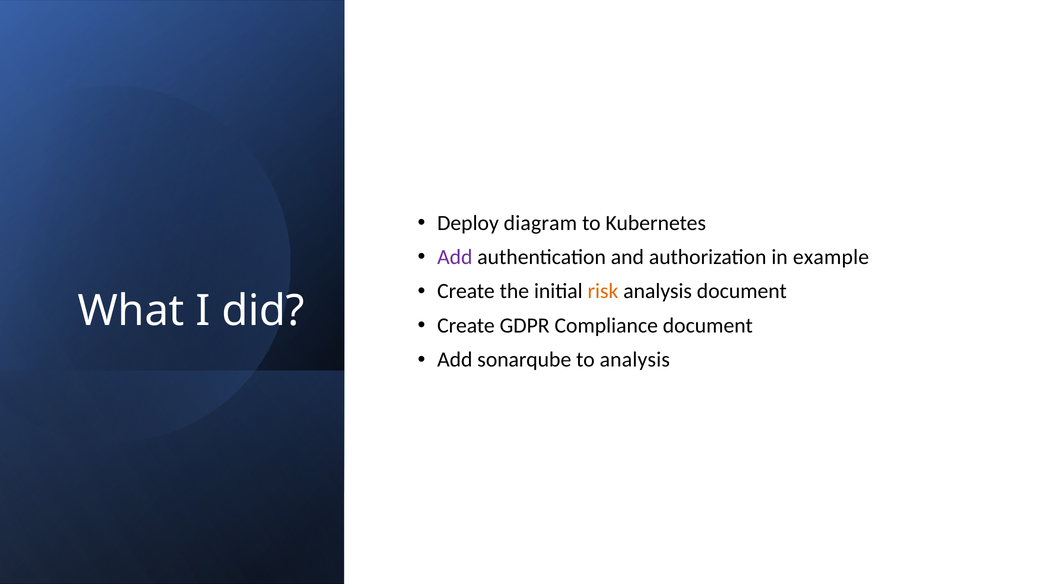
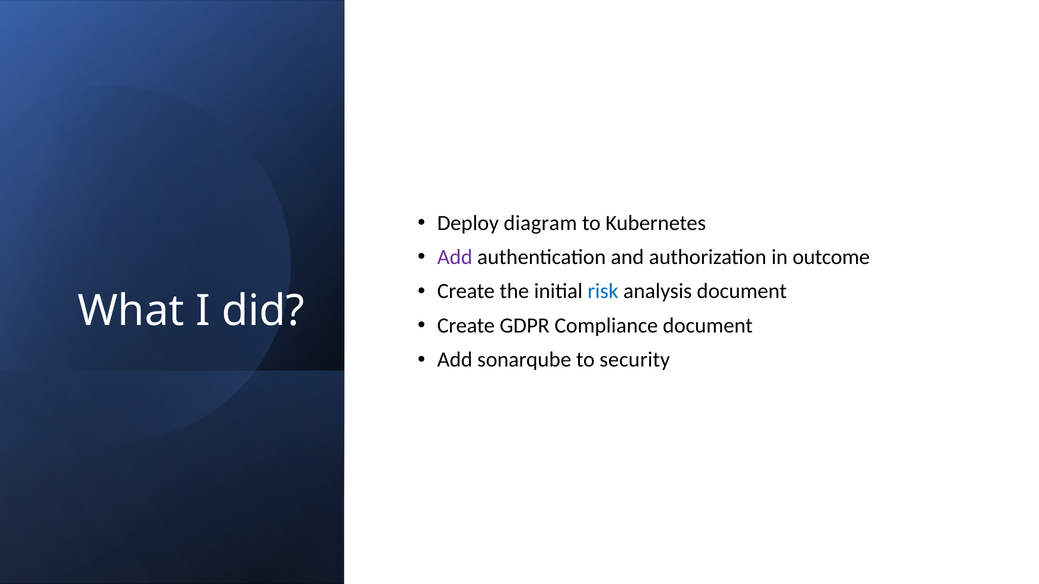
example: example -> outcome
risk colour: orange -> blue
to analysis: analysis -> security
